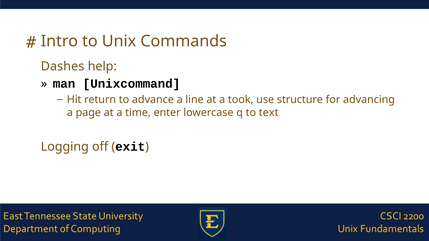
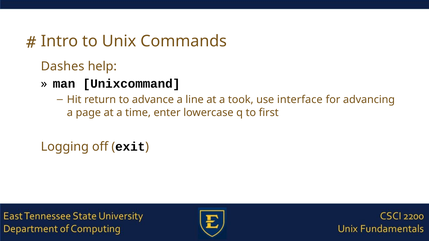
structure: structure -> interface
text: text -> first
